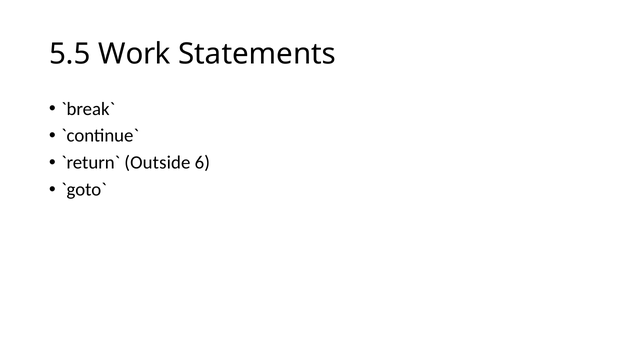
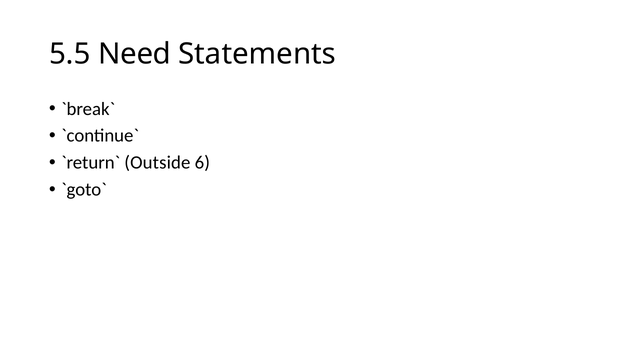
Work: Work -> Need
